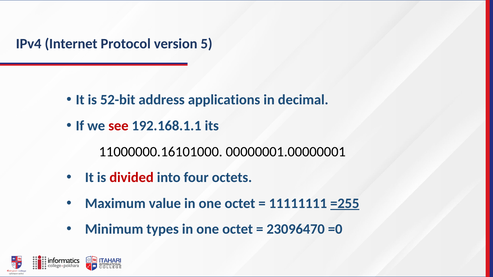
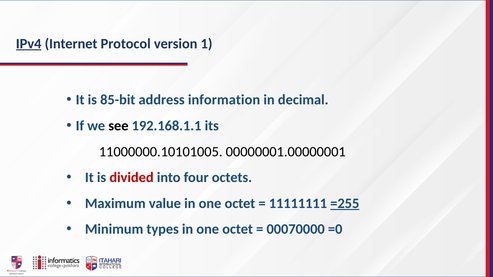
IPv4 underline: none -> present
5: 5 -> 1
52-bit: 52-bit -> 85-bit
applications: applications -> information
see colour: red -> black
11000000.16101000: 11000000.16101000 -> 11000000.10101005
23096470: 23096470 -> 00070000
